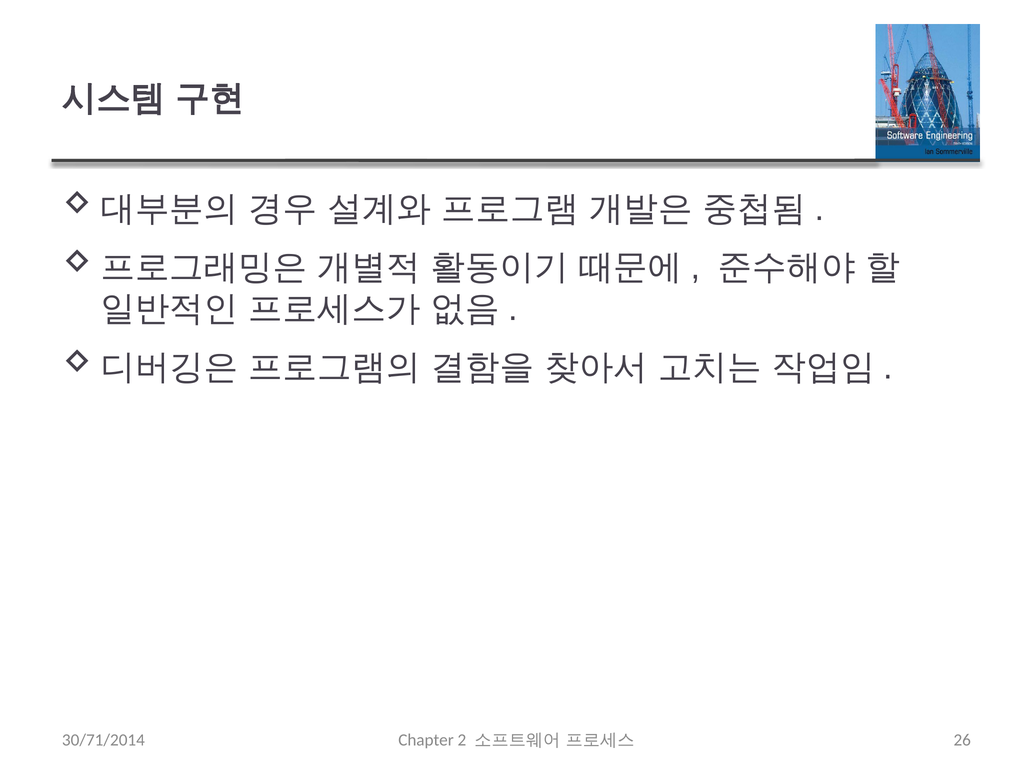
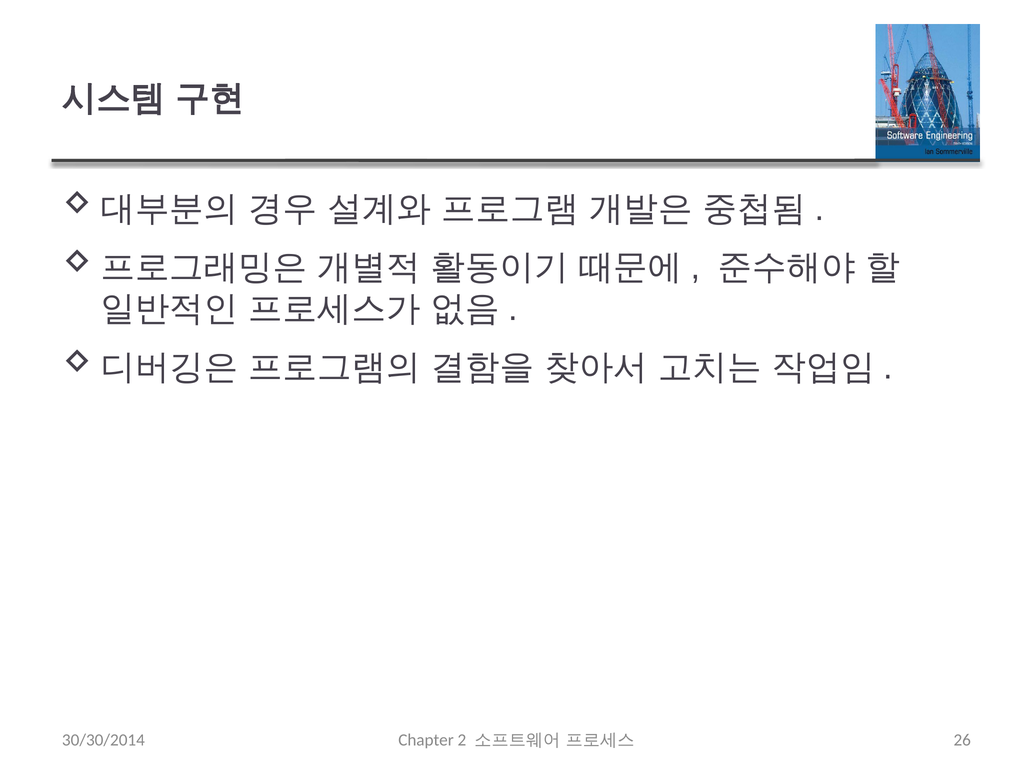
30/71/2014: 30/71/2014 -> 30/30/2014
